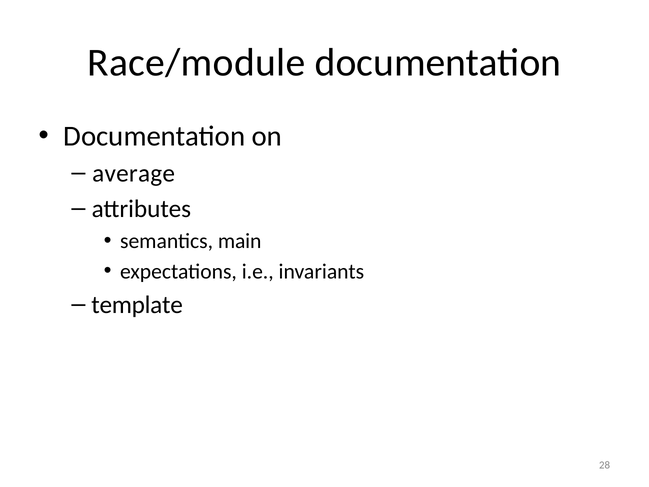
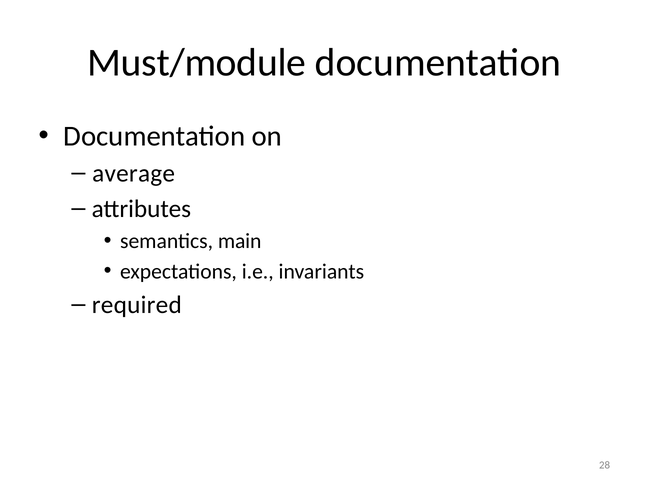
Race/module: Race/module -> Must/module
template: template -> required
